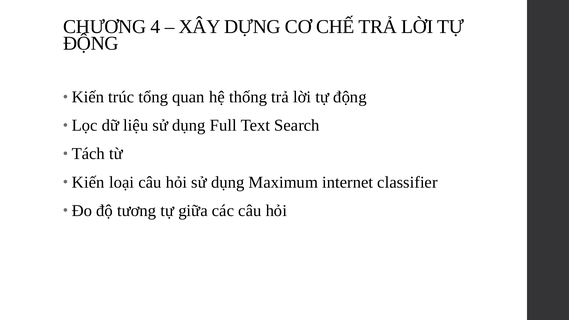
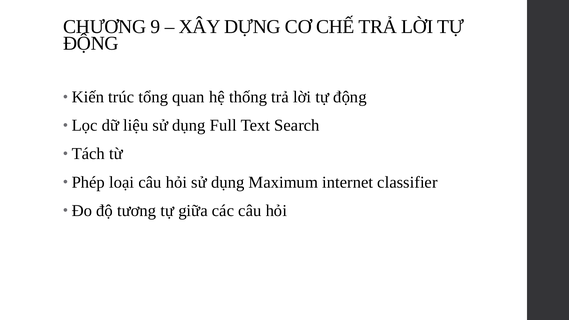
4: 4 -> 9
Kiến at (88, 182): Kiến -> Phép
